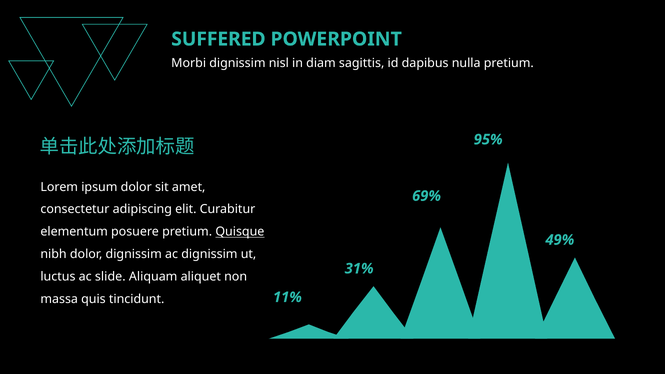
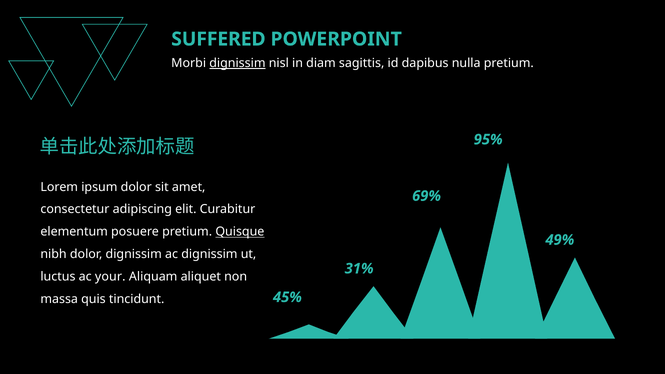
dignissim at (237, 63) underline: none -> present
slide: slide -> your
11%: 11% -> 45%
